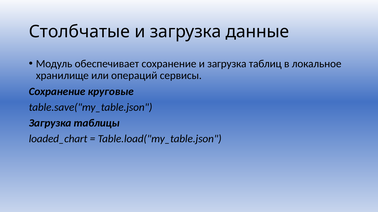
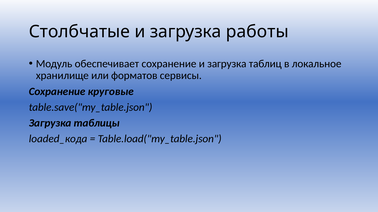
данные: данные -> работы
операций: операций -> форматов
loaded_chart: loaded_chart -> loaded_кода
